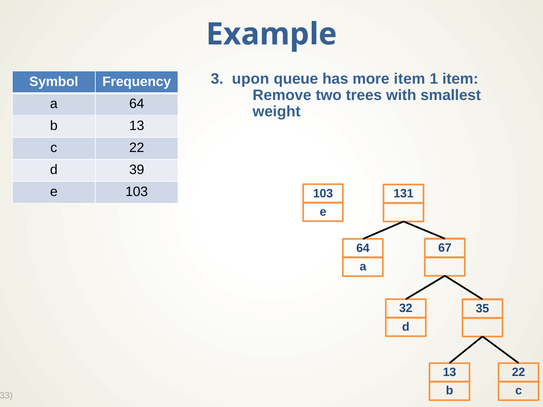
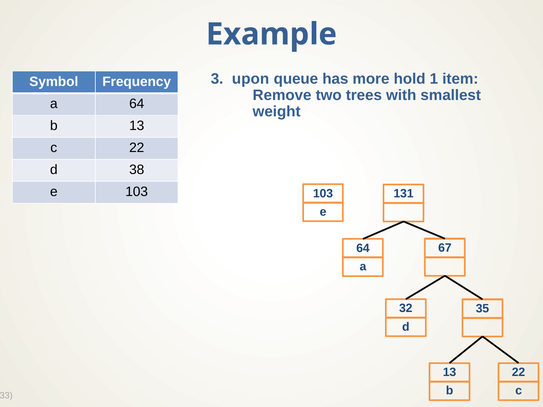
more item: item -> hold
39: 39 -> 38
